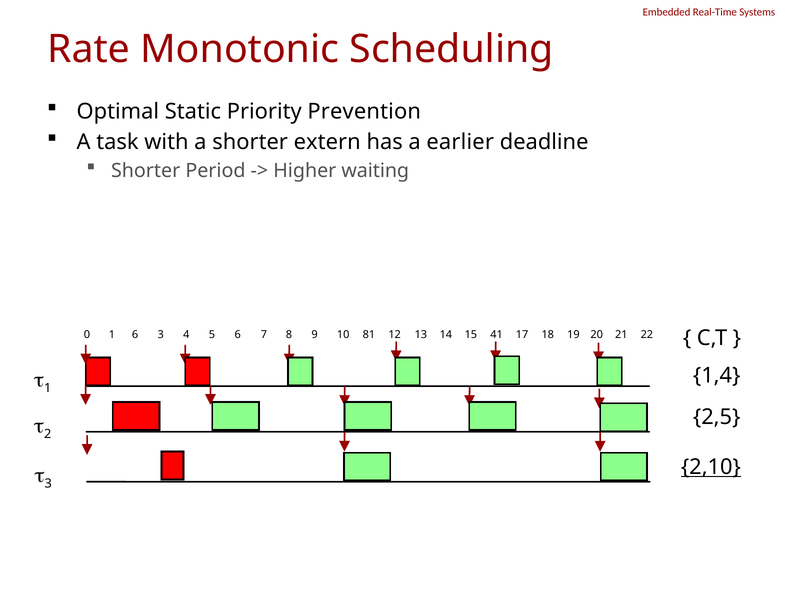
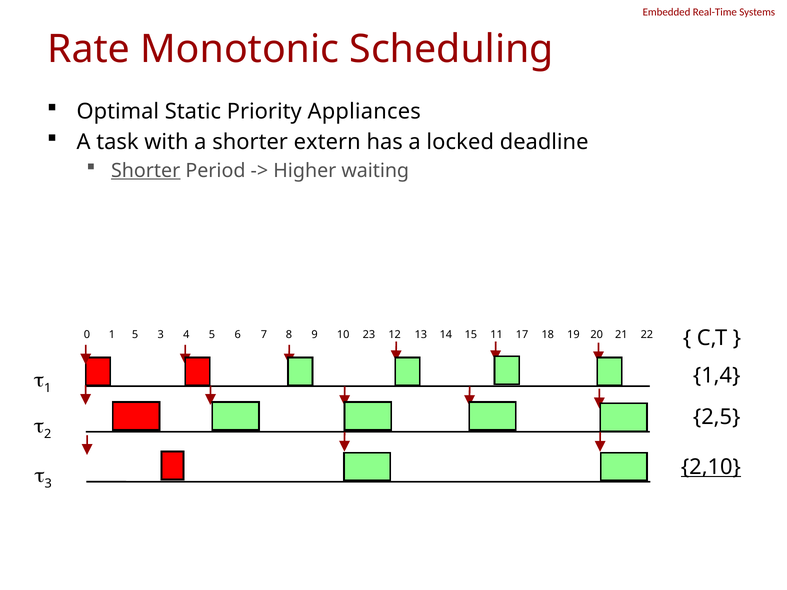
Prevention: Prevention -> Appliances
earlier: earlier -> locked
Shorter at (146, 171) underline: none -> present
1 6: 6 -> 5
81: 81 -> 23
41: 41 -> 11
